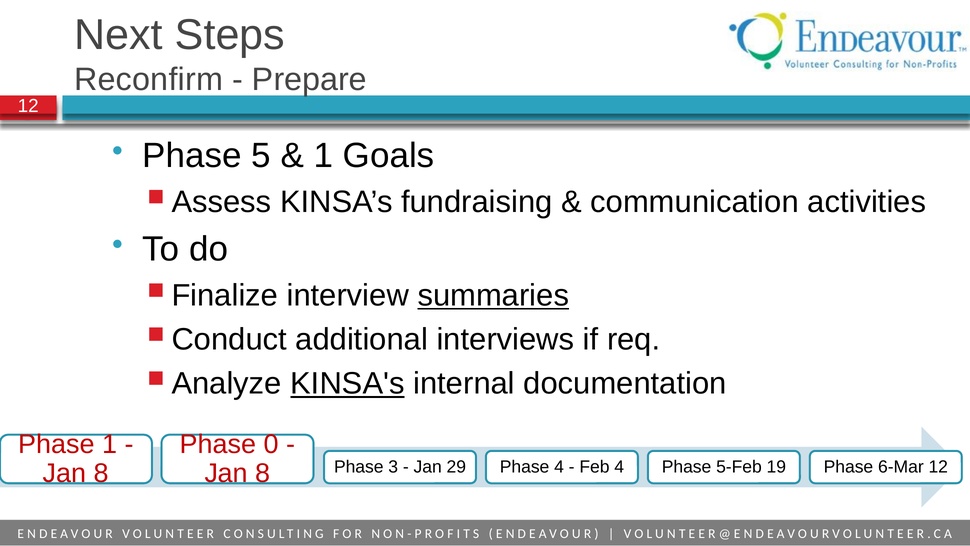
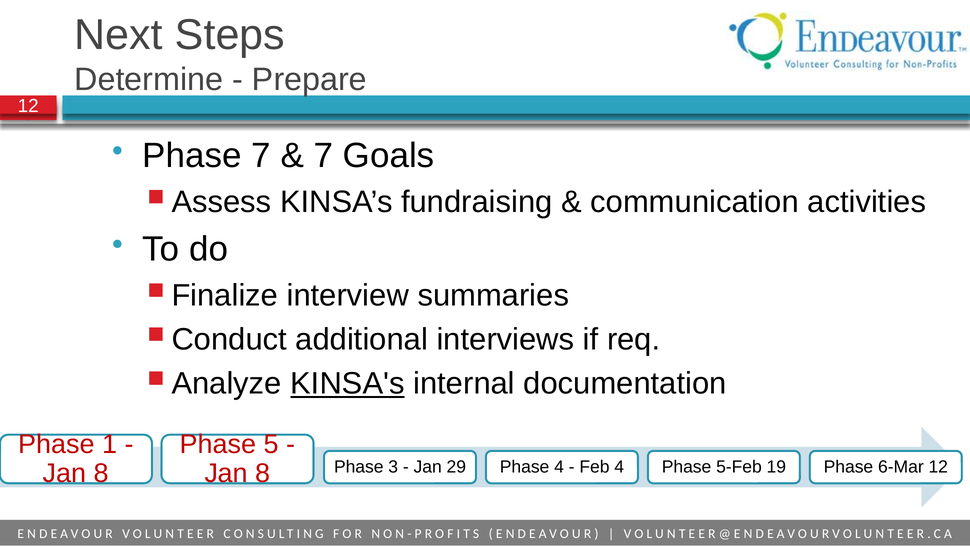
Reconfirm: Reconfirm -> Determine
Phase 5: 5 -> 7
1 at (323, 156): 1 -> 7
summaries underline: present -> none
0: 0 -> 5
